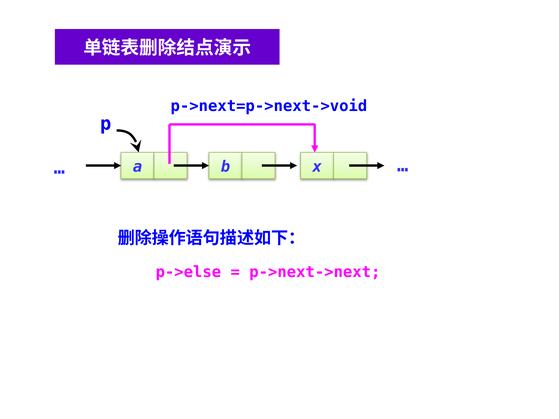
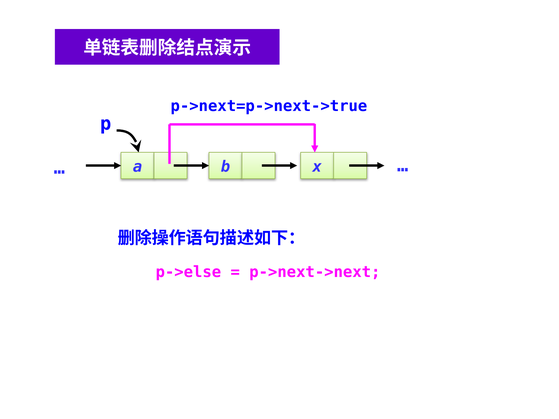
p->next=p->next->void: p->next=p->next->void -> p->next=p->next->true
